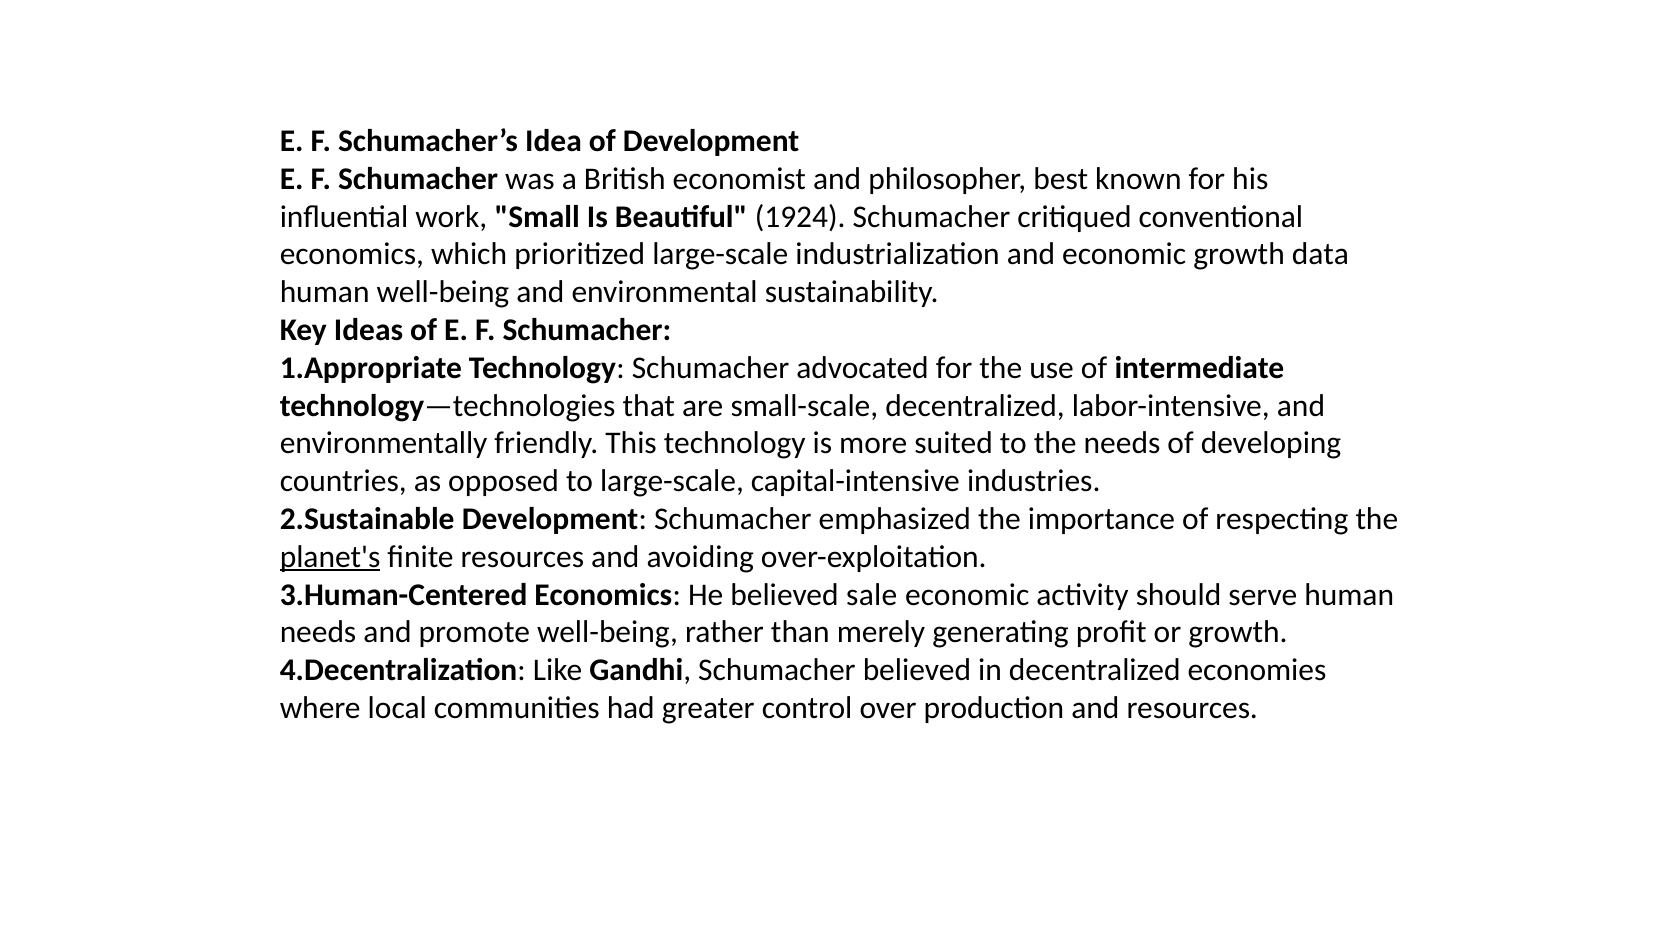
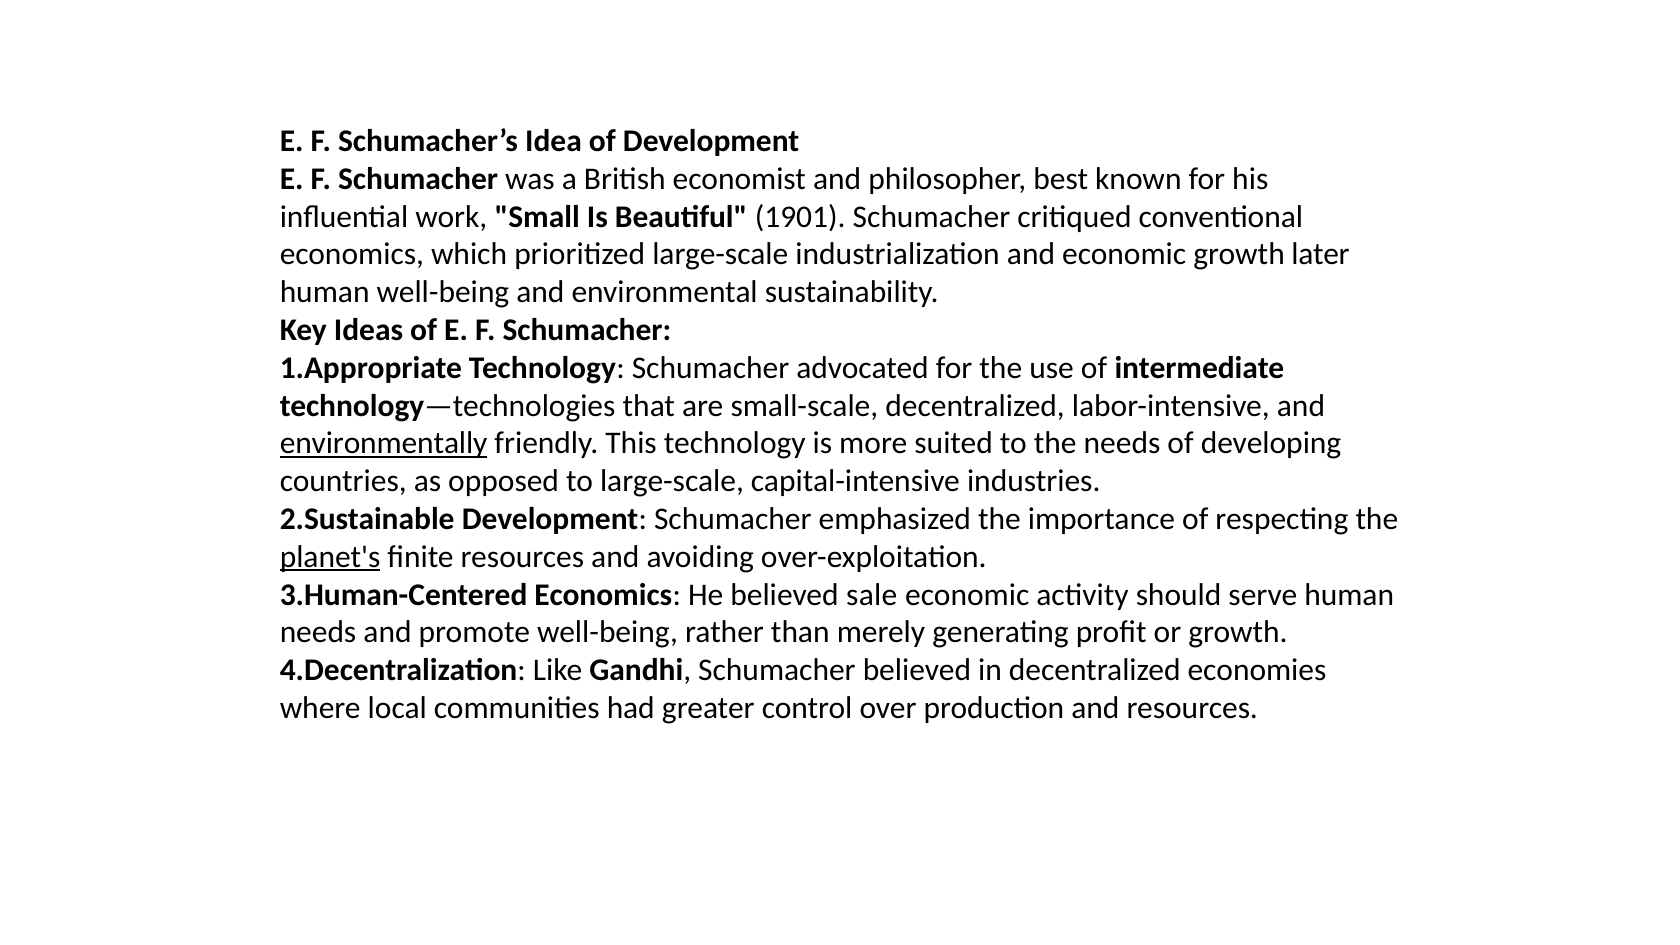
1924: 1924 -> 1901
data: data -> later
environmentally underline: none -> present
